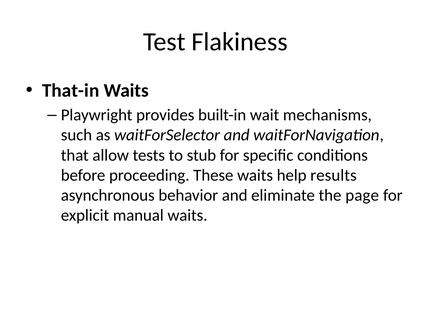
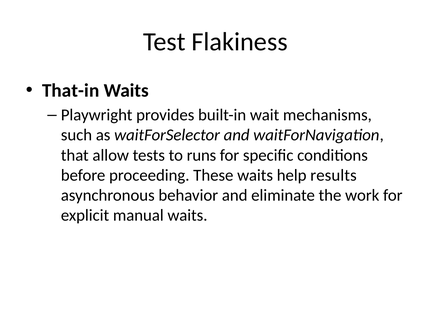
stub: stub -> runs
page: page -> work
